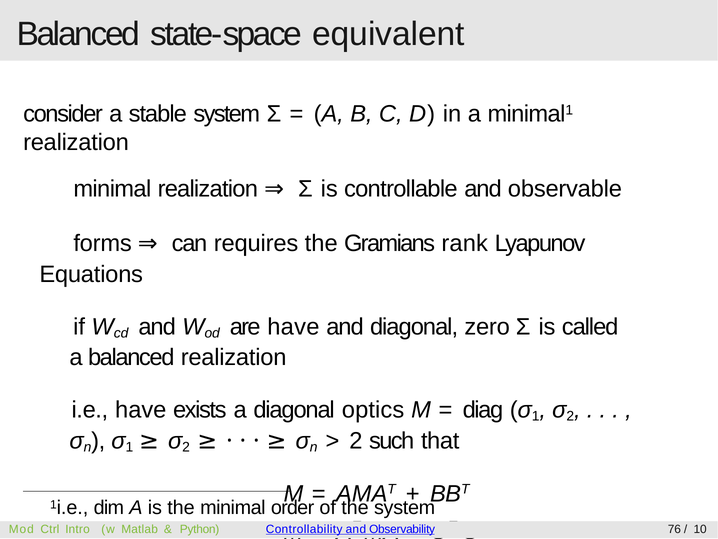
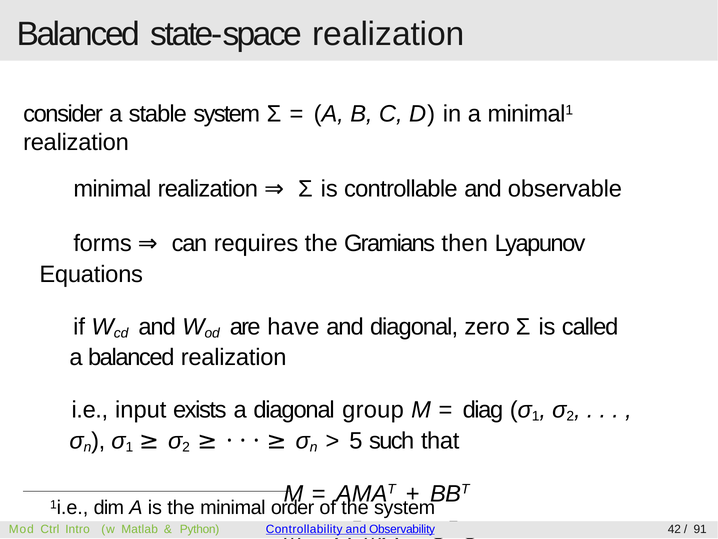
state-space equivalent: equivalent -> realization
rank: rank -> then
i.e have: have -> input
optics: optics -> group
2 at (356, 441): 2 -> 5
76: 76 -> 42
10: 10 -> 91
